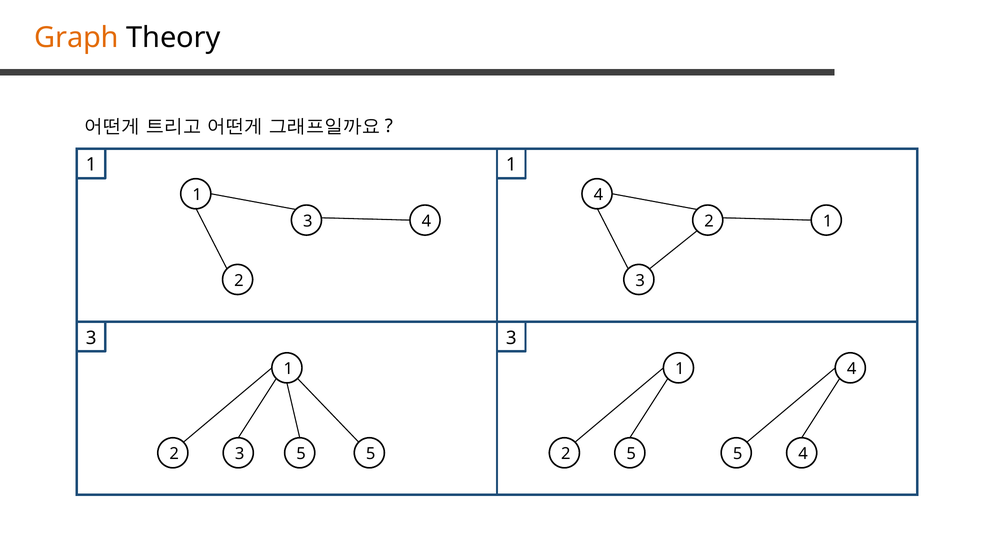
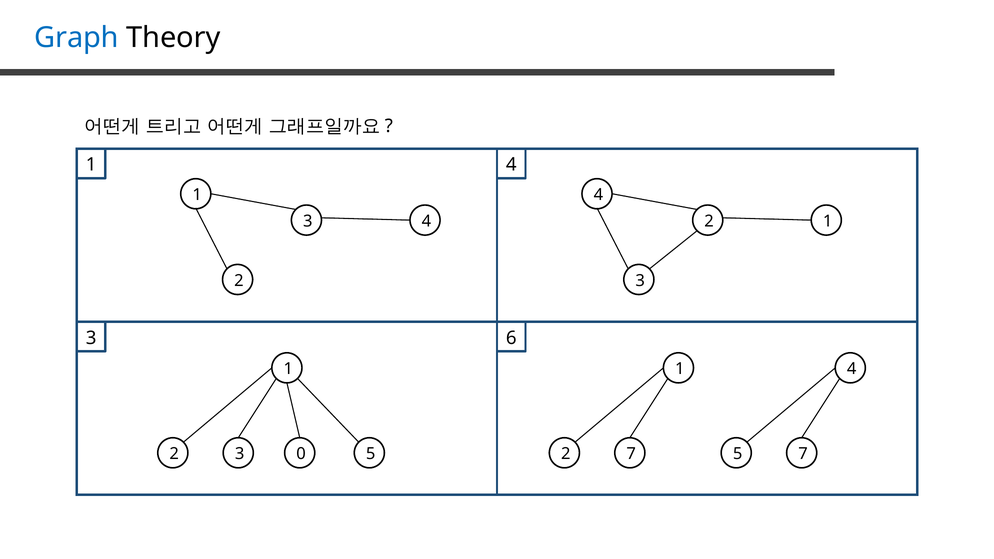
Graph colour: orange -> blue
1 at (511, 165): 1 -> 4
3 3: 3 -> 6
3 5: 5 -> 0
2 5: 5 -> 7
4 at (803, 454): 4 -> 7
